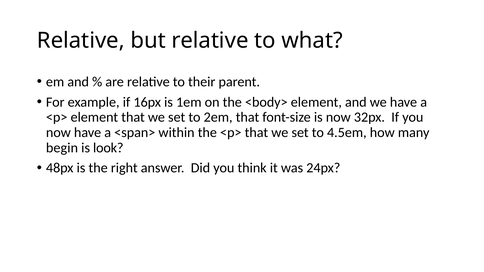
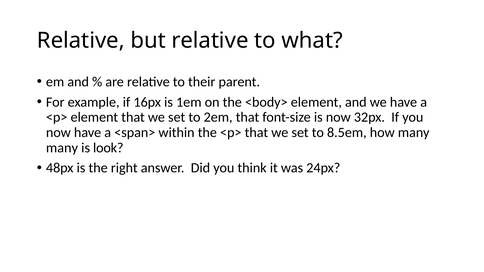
4.5em: 4.5em -> 8.5em
begin at (62, 148): begin -> many
